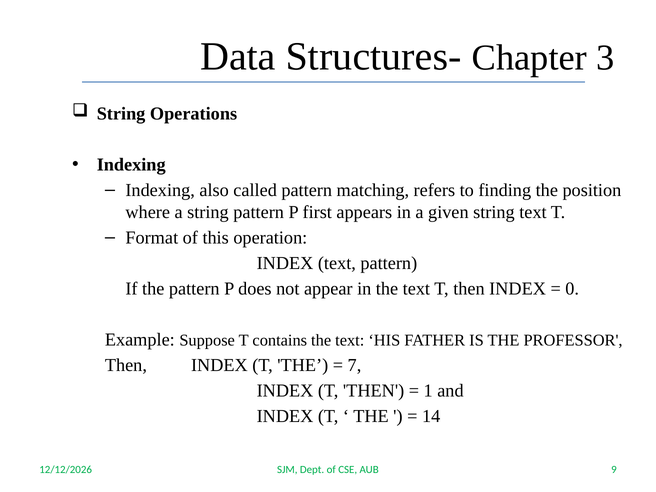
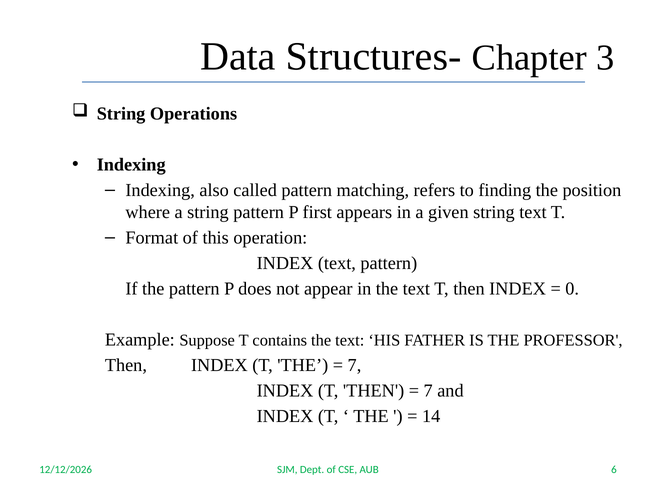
1 at (428, 391): 1 -> 7
9: 9 -> 6
